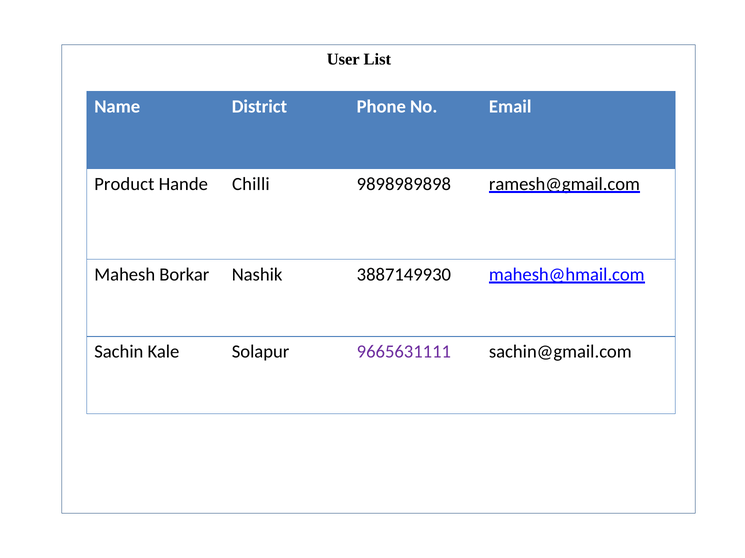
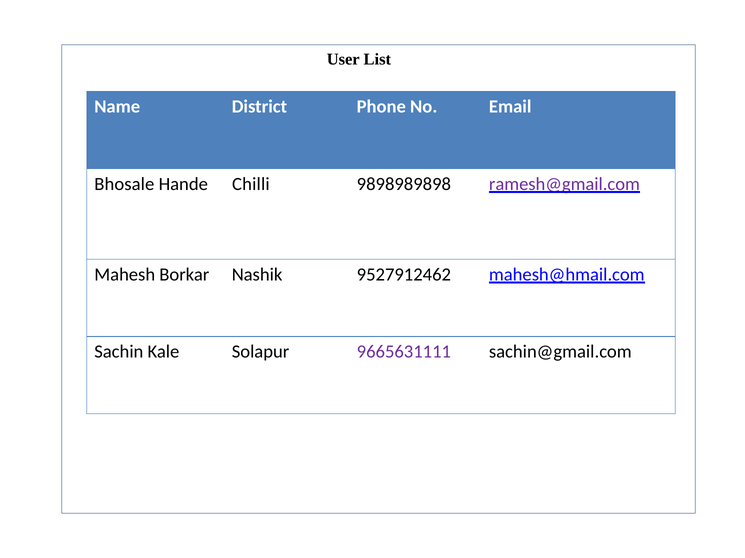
Product: Product -> Bhosale
ramesh@gmail.com colour: black -> purple
3887149930: 3887149930 -> 9527912462
